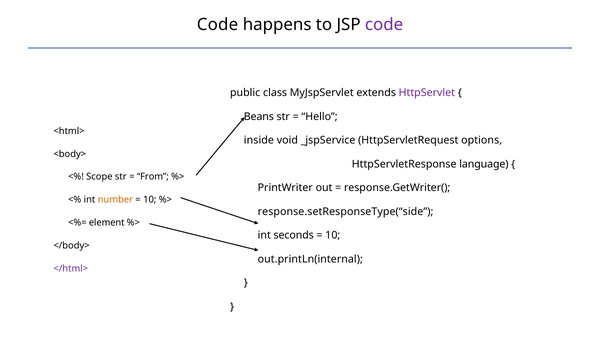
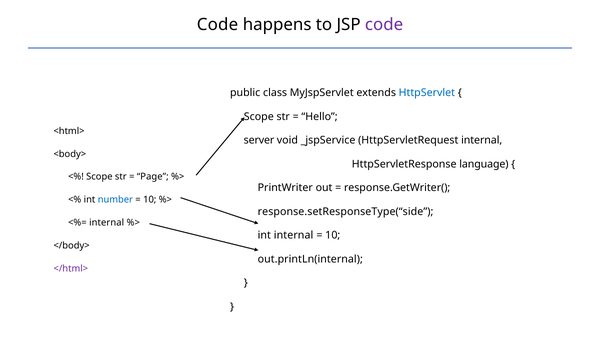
HttpServlet colour: purple -> blue
Beans at (259, 116): Beans -> Scope
inside: inside -> server
HttpServletRequest options: options -> internal
From: From -> Page
number colour: orange -> blue
element at (107, 222): element -> internal
int seconds: seconds -> internal
